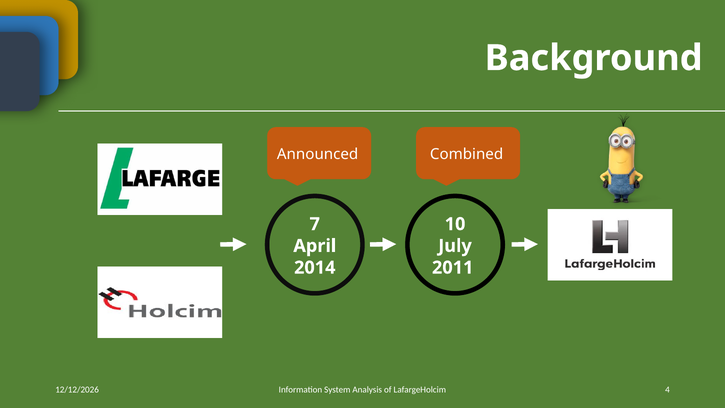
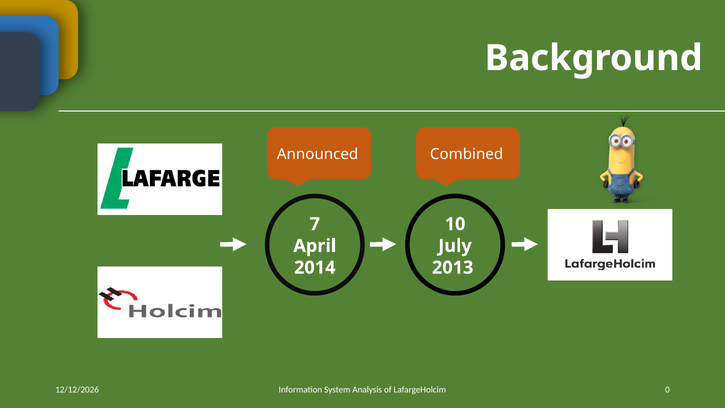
2011: 2011 -> 2013
4: 4 -> 0
